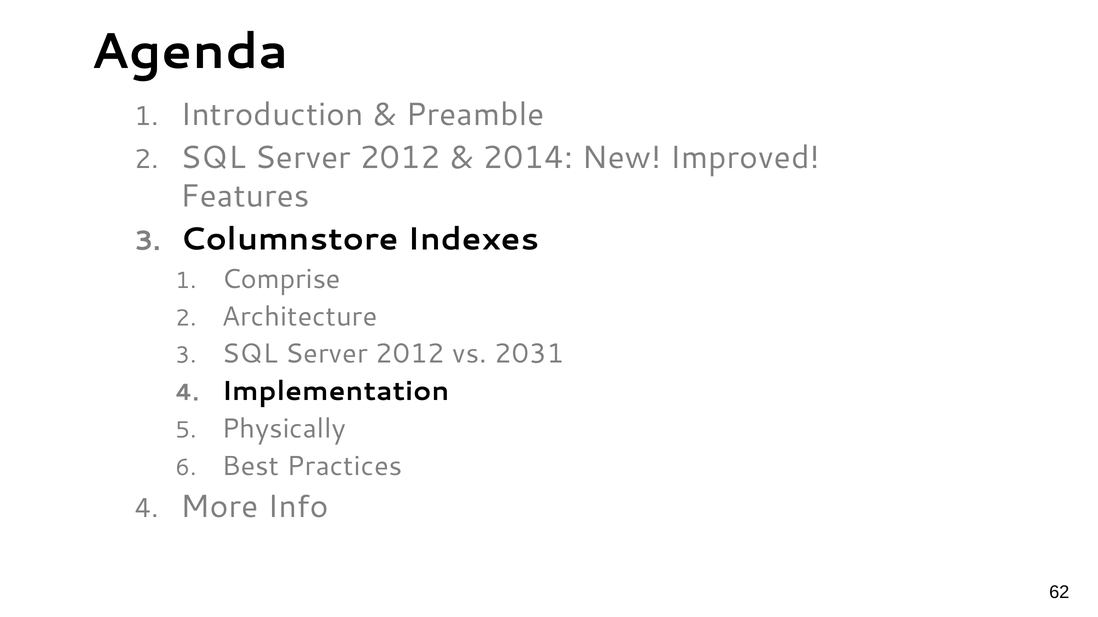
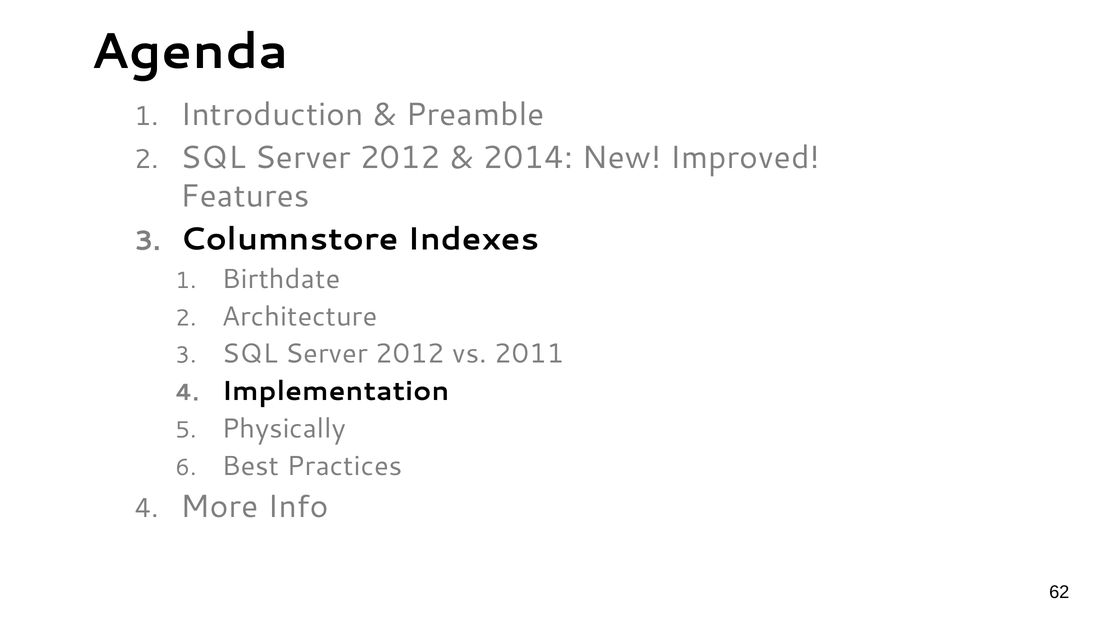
Comprise: Comprise -> Birthdate
2031: 2031 -> 2011
